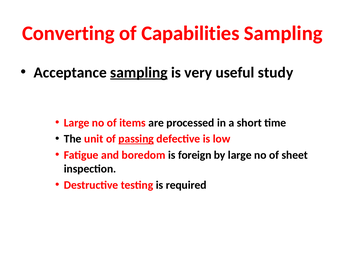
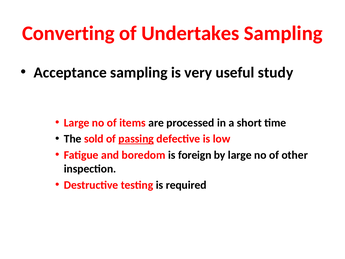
Capabilities: Capabilities -> Undertakes
sampling at (139, 72) underline: present -> none
unit: unit -> sold
sheet: sheet -> other
